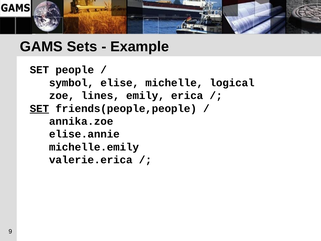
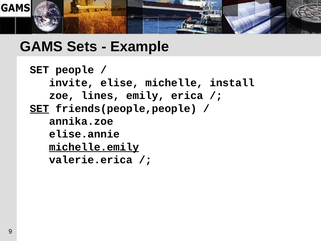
symbol: symbol -> invite
logical: logical -> install
michelle.emily underline: none -> present
